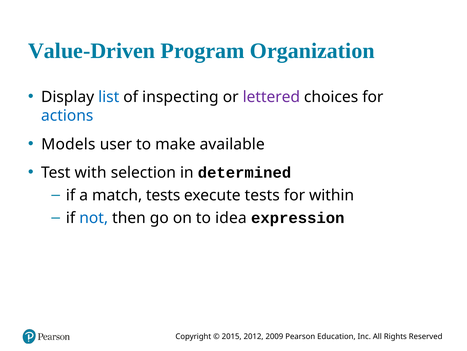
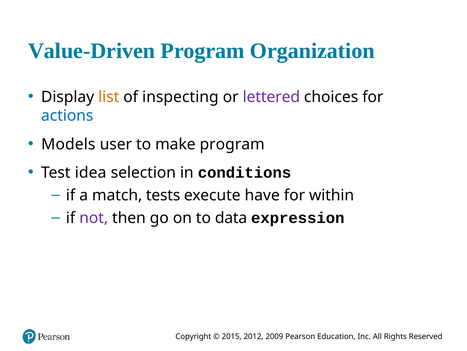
list colour: blue -> orange
make available: available -> program
with: with -> idea
determined: determined -> conditions
execute tests: tests -> have
not colour: blue -> purple
idea: idea -> data
